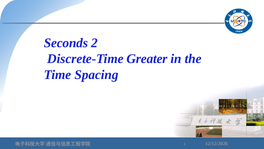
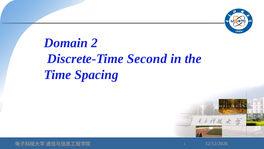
Seconds: Seconds -> Domain
Greater: Greater -> Second
